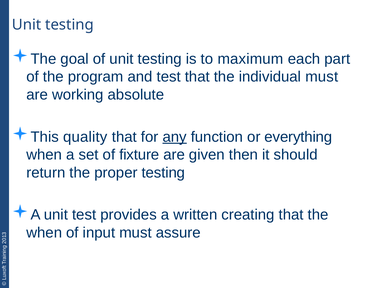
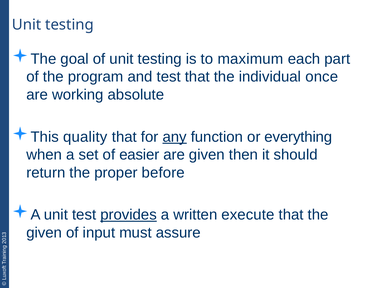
individual must: must -> once
fixture: fixture -> easier
proper testing: testing -> before
provides underline: none -> present
creating: creating -> execute
when at (44, 233): when -> given
